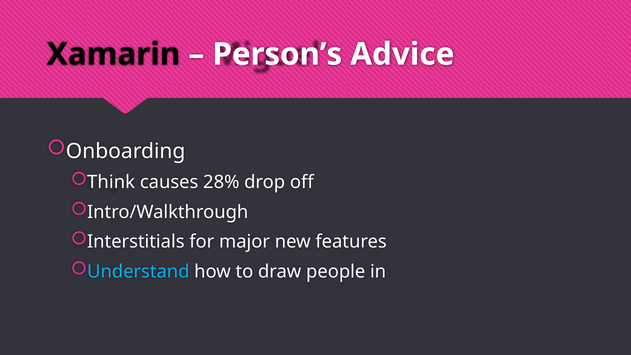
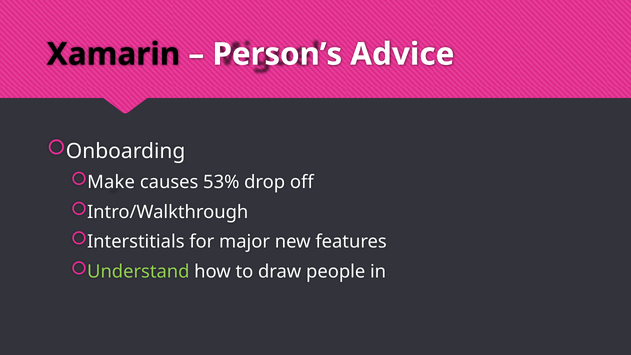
Think: Think -> Make
28%: 28% -> 53%
Understand colour: light blue -> light green
